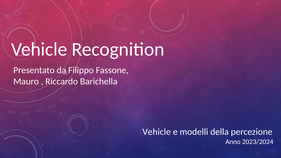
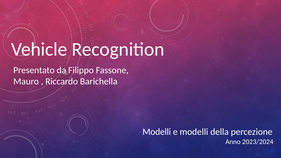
Vehicle at (157, 132): Vehicle -> Modelli
